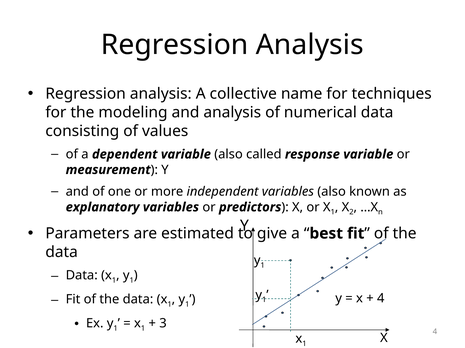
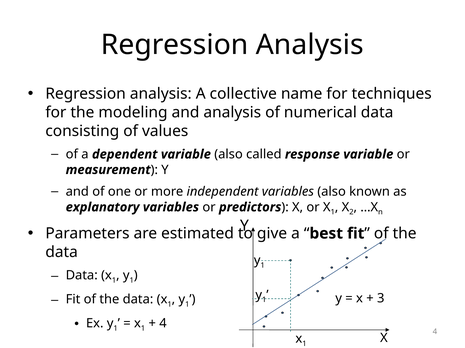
4 at (381, 299): 4 -> 3
3 at (163, 324): 3 -> 4
